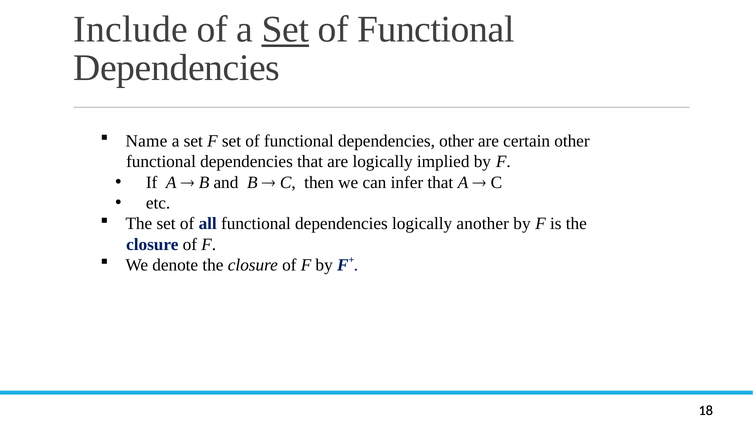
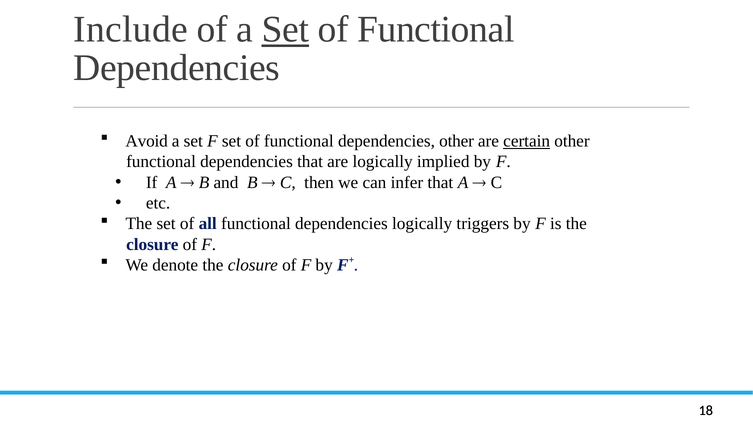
Name: Name -> Avoid
certain underline: none -> present
another: another -> triggers
